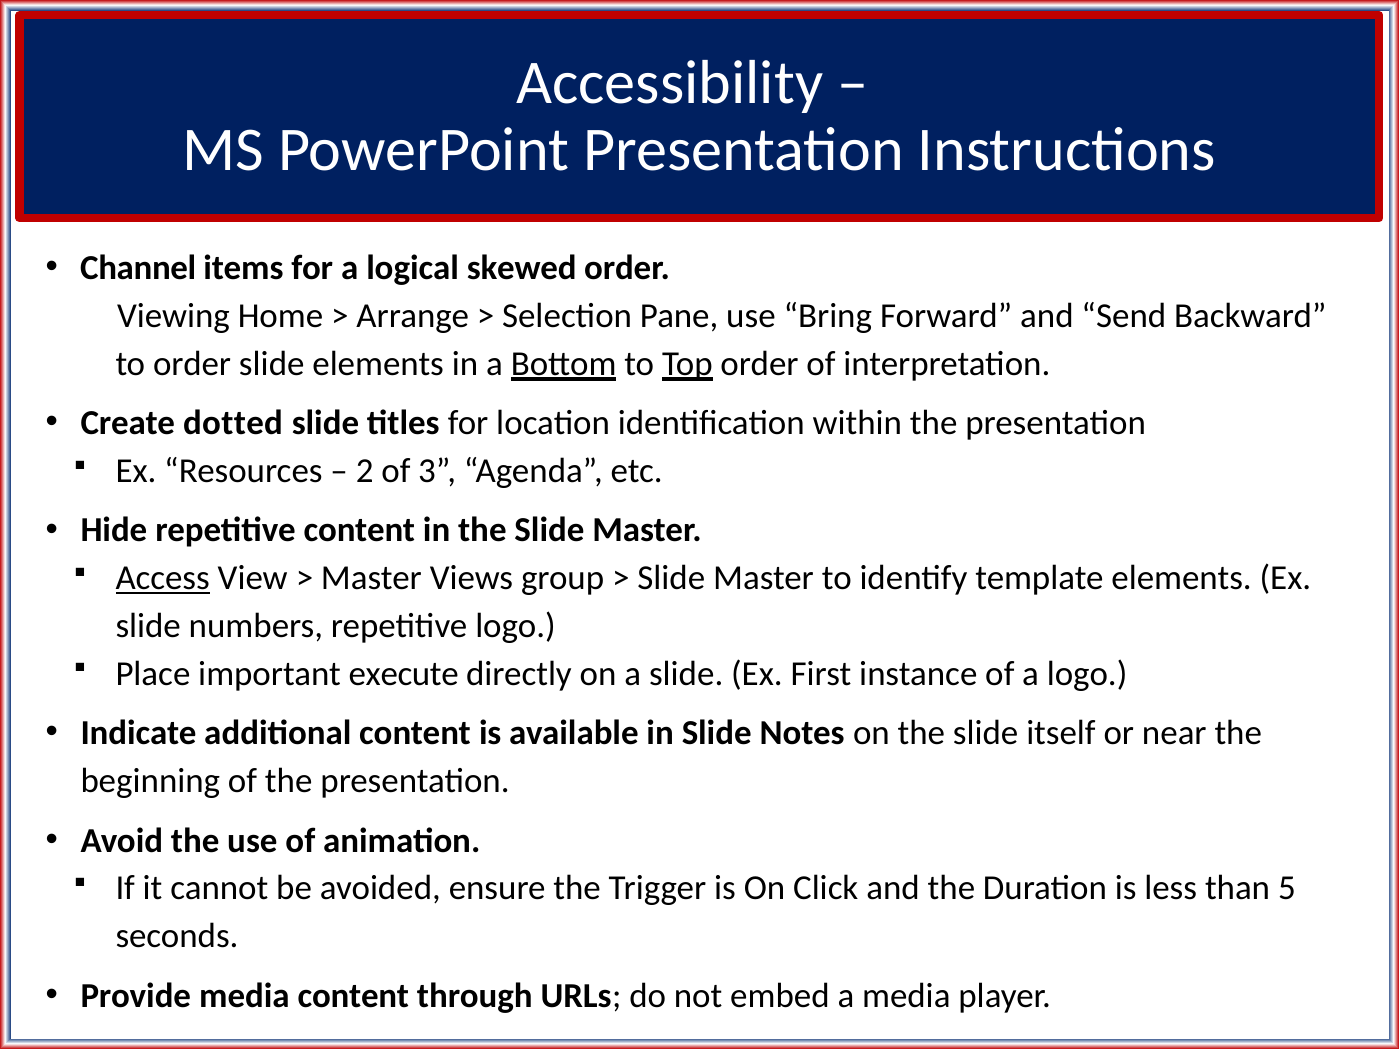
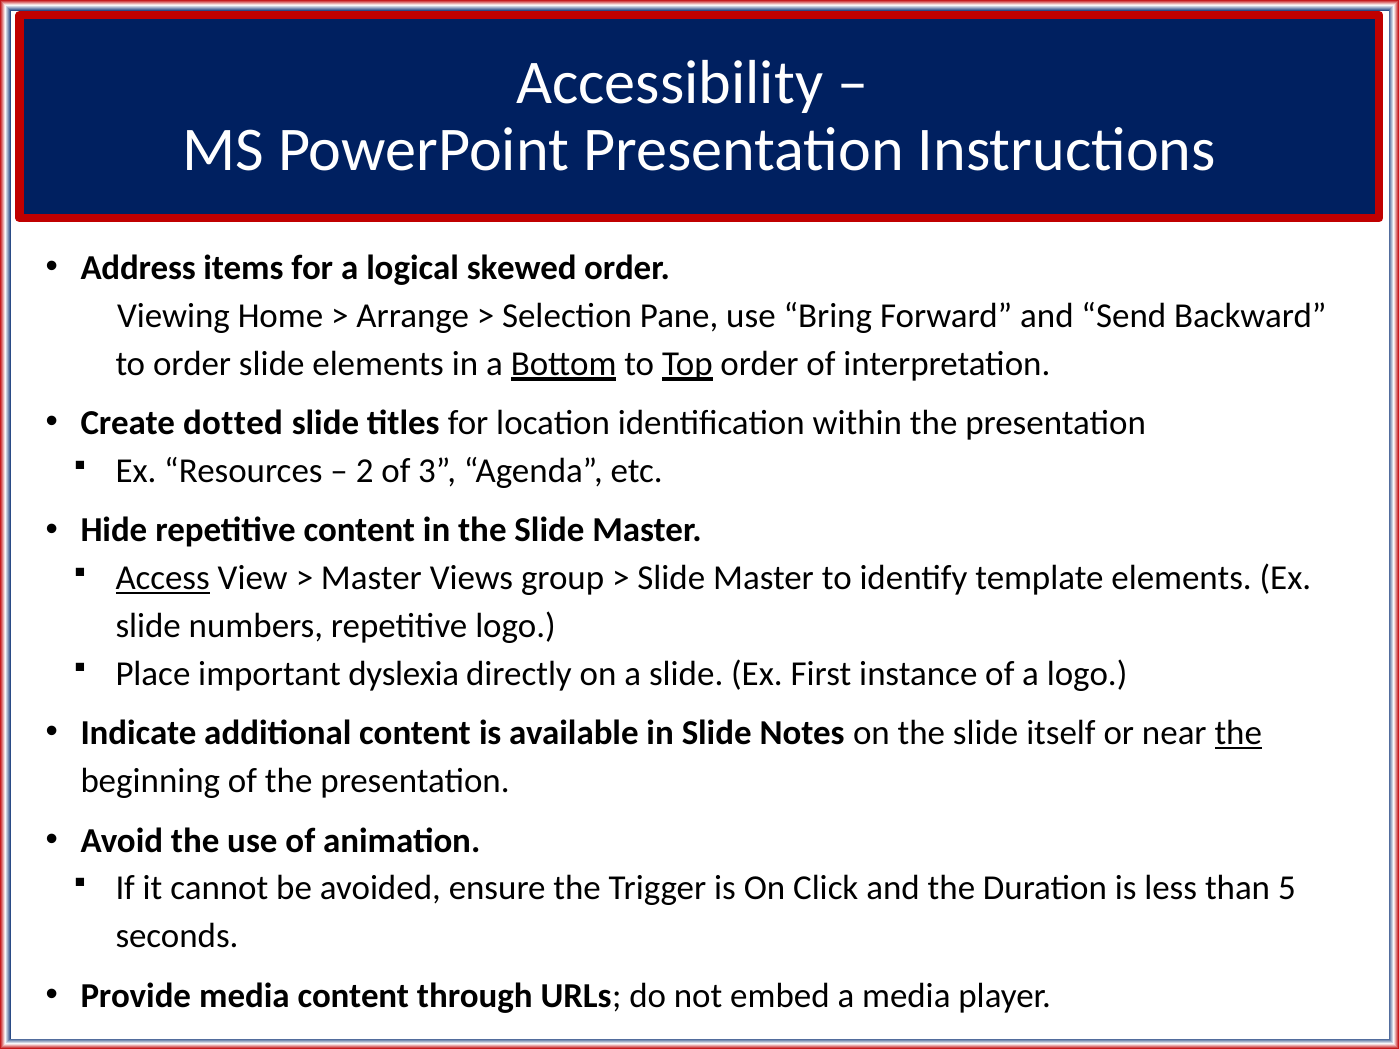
Channel: Channel -> Address
execute: execute -> dyslexia
the at (1238, 733) underline: none -> present
